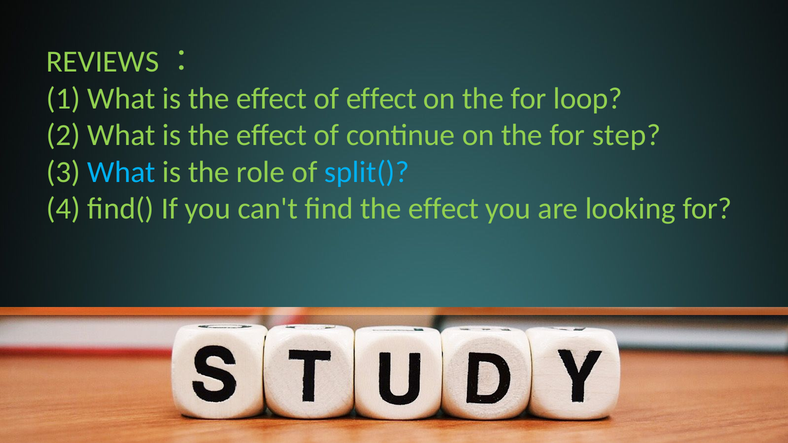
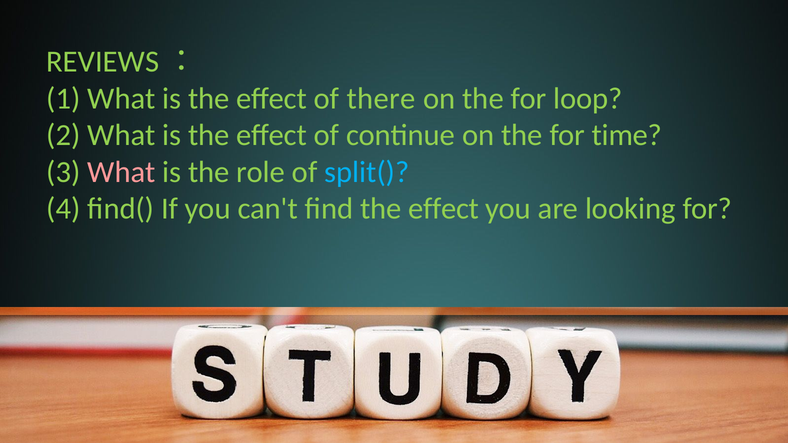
of effect: effect -> there
step: step -> time
What at (121, 172) colour: light blue -> pink
